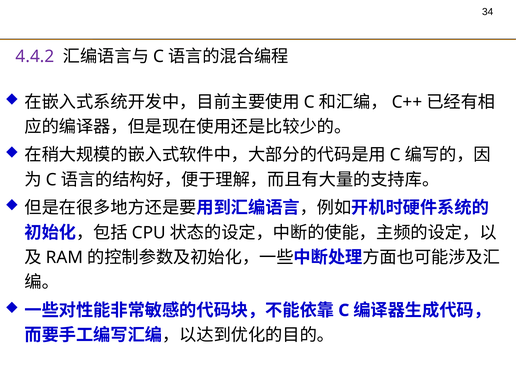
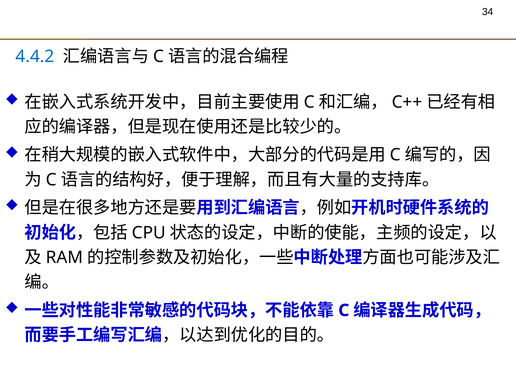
4.4.2 colour: purple -> blue
